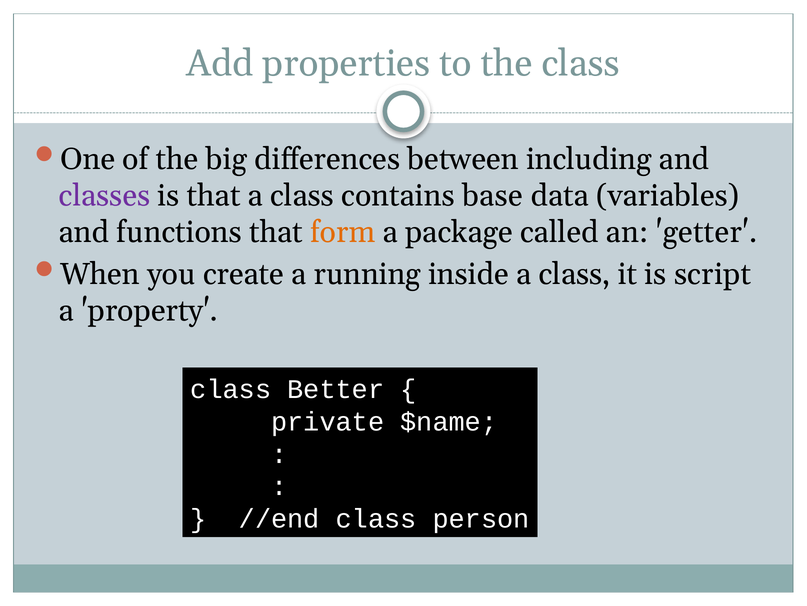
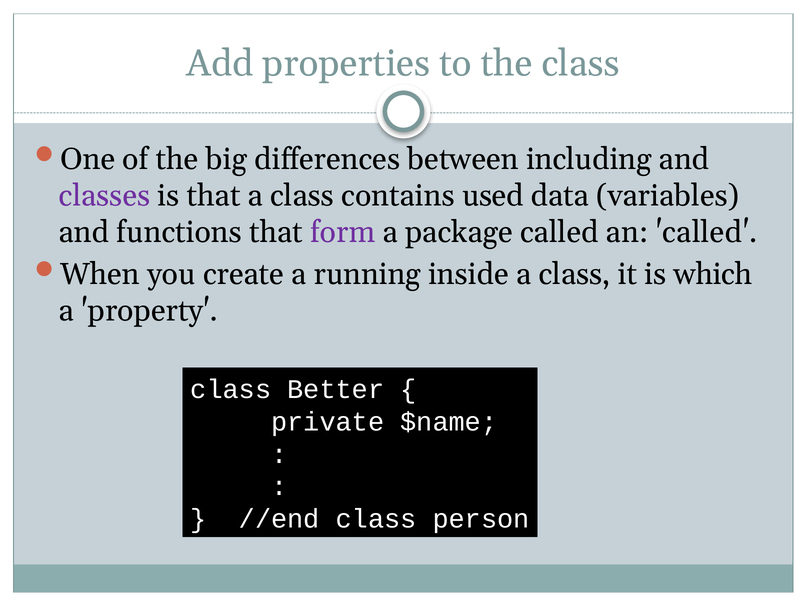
base: base -> used
form colour: orange -> purple
an getter: getter -> called
script: script -> which
